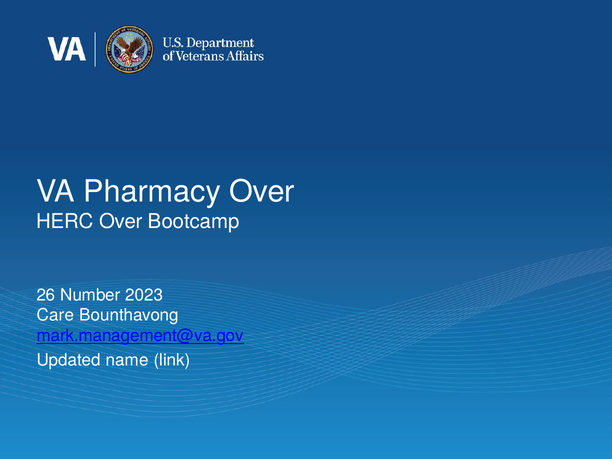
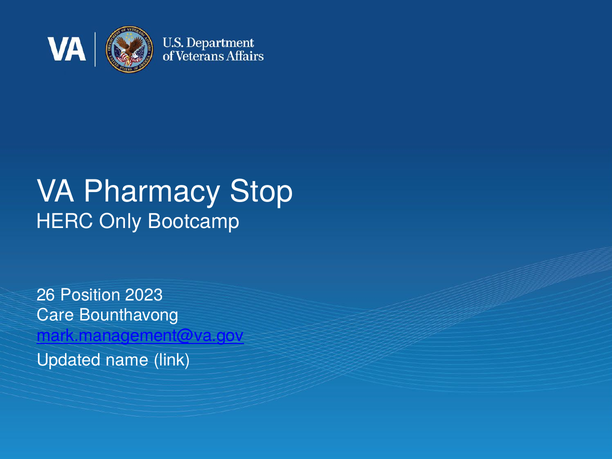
Pharmacy Over: Over -> Stop
HERC Over: Over -> Only
Number: Number -> Position
